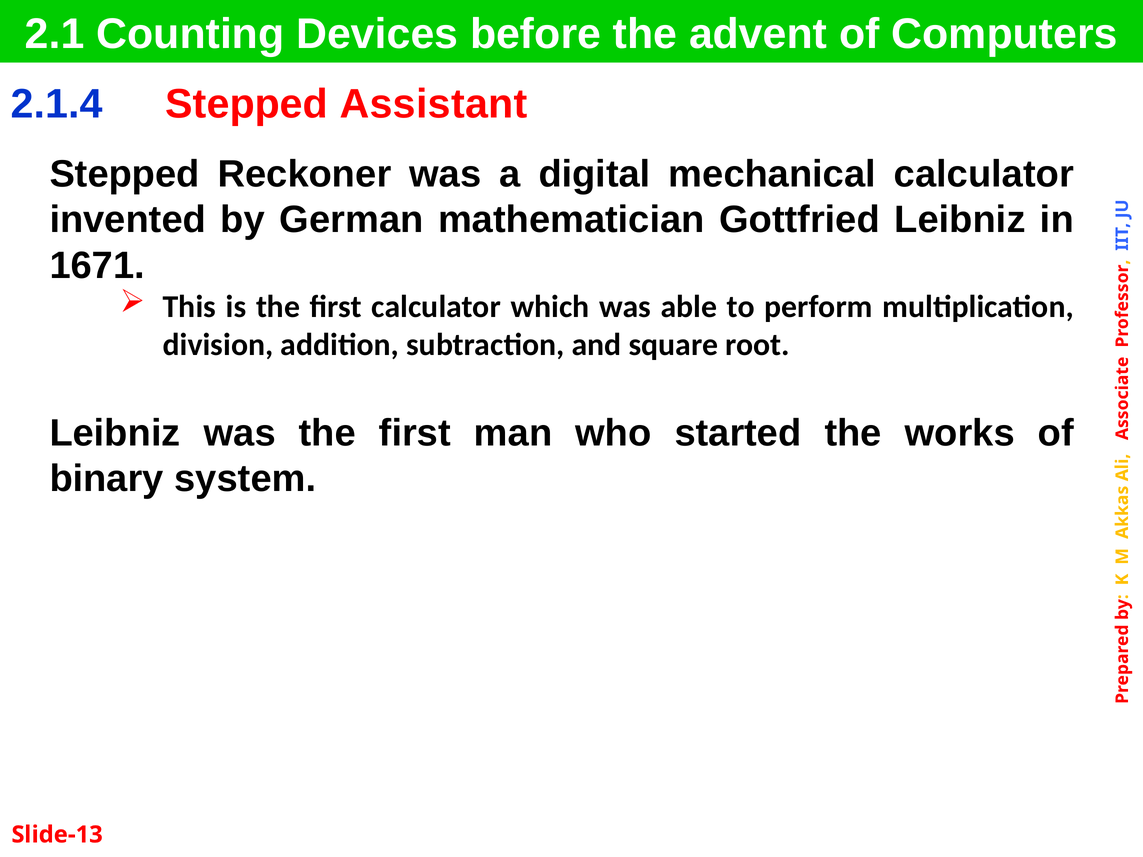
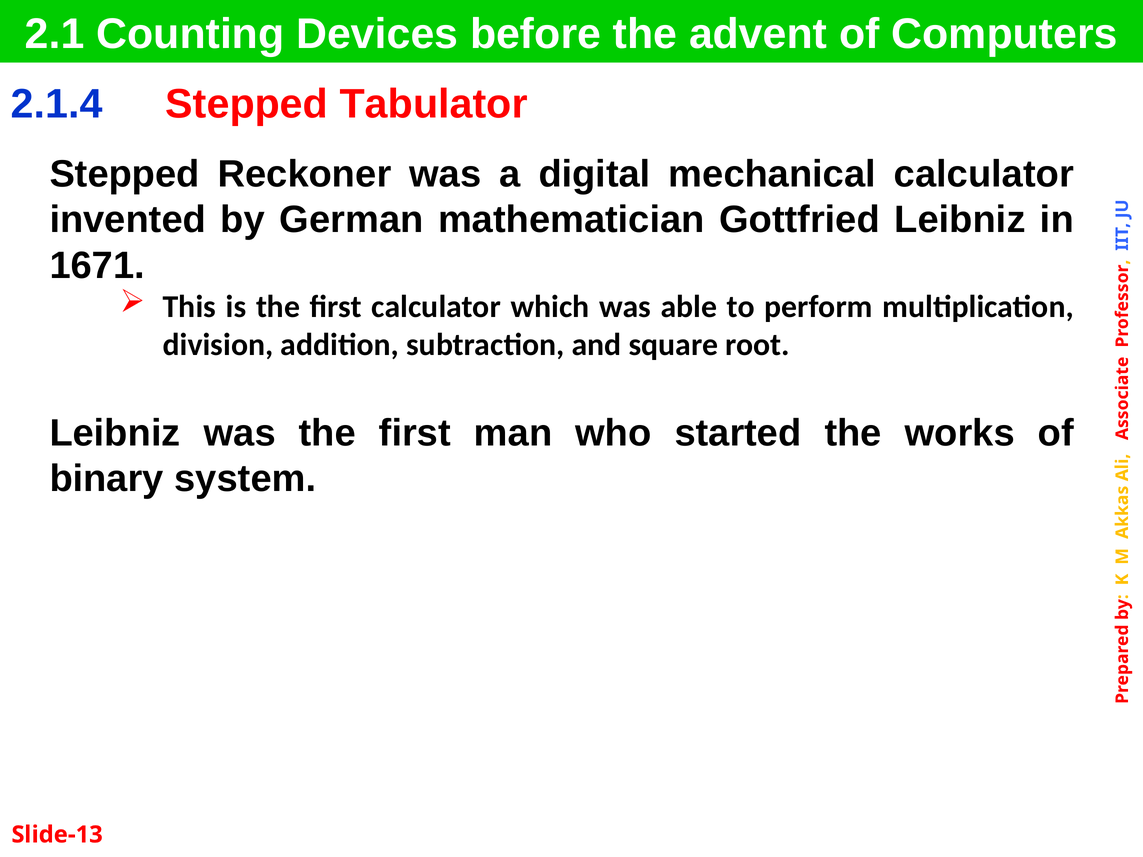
Assistant: Assistant -> Tabulator
